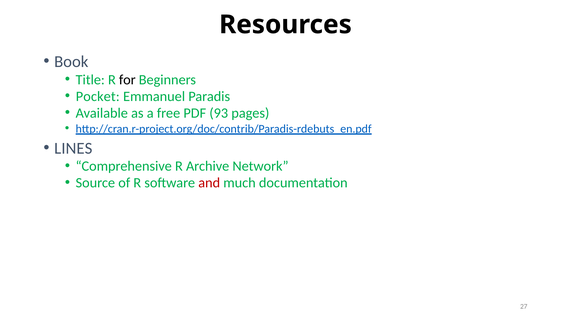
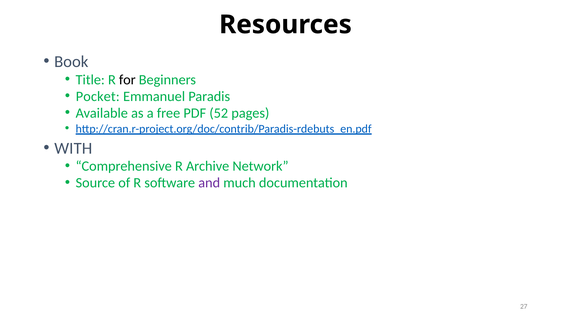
93: 93 -> 52
LINES: LINES -> WITH
and colour: red -> purple
